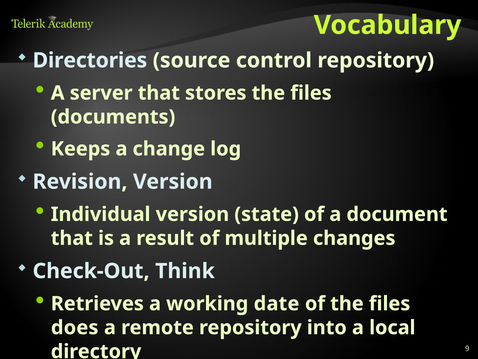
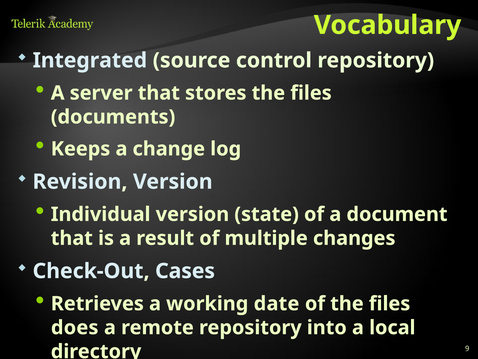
Directories: Directories -> Integrated
Think: Think -> Cases
